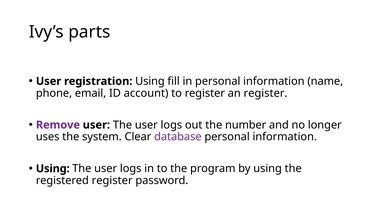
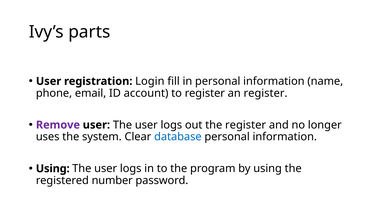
registration Using: Using -> Login
the number: number -> register
database colour: purple -> blue
registered register: register -> number
